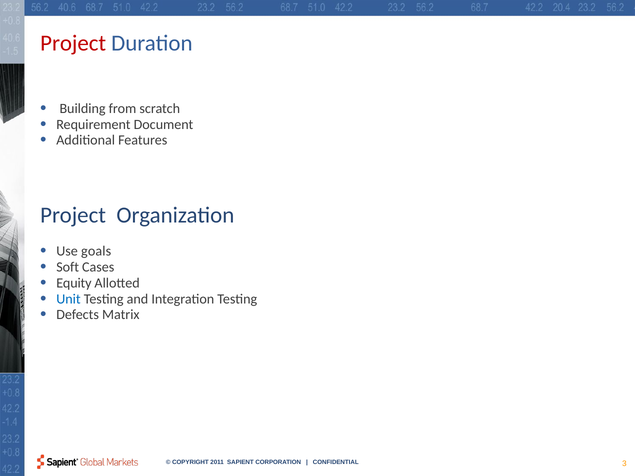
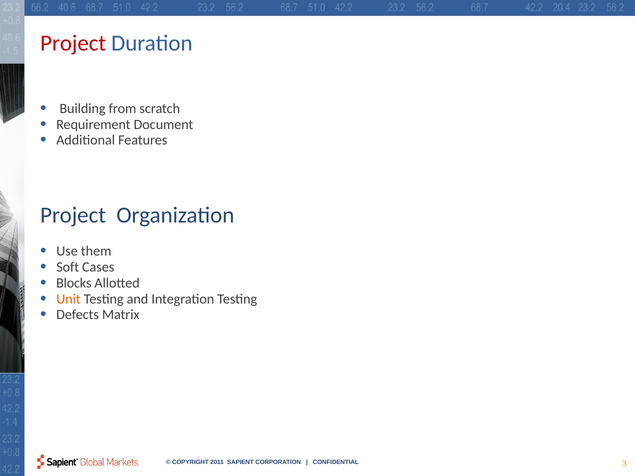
goals: goals -> them
Equity: Equity -> Blocks
Unit colour: blue -> orange
